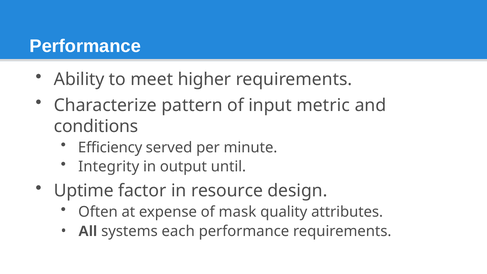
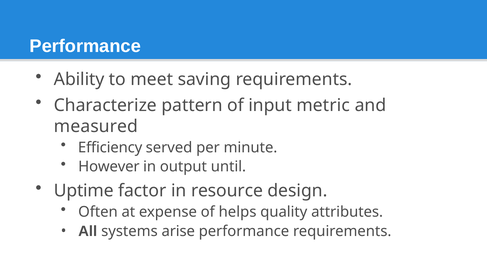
higher: higher -> saving
conditions: conditions -> measured
Integrity: Integrity -> However
mask: mask -> helps
each: each -> arise
